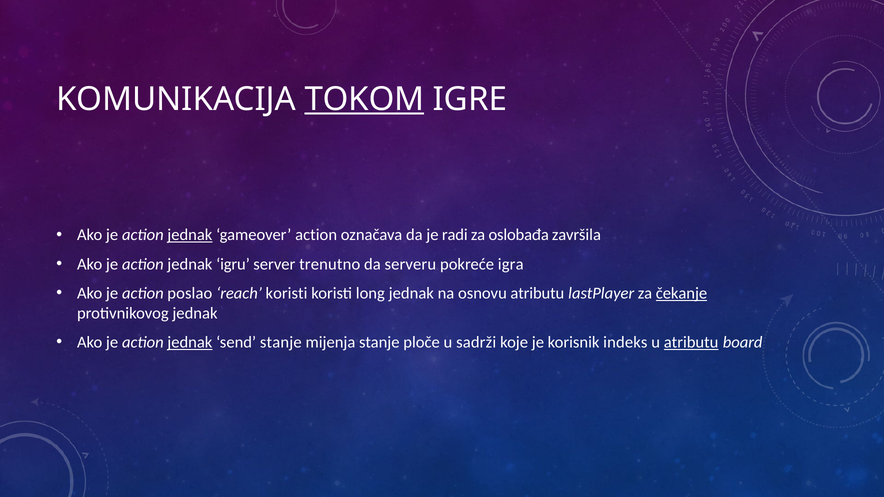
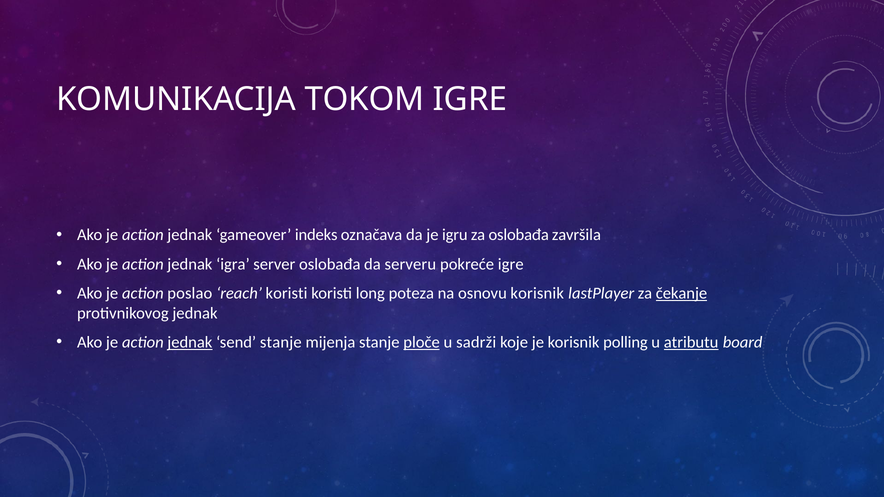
TOKOM underline: present -> none
jednak at (190, 235) underline: present -> none
gameover action: action -> indeks
radi: radi -> igru
igru: igru -> igra
server trenutno: trenutno -> oslobađa
pokreće igra: igra -> igre
long jednak: jednak -> poteza
osnovu atributu: atributu -> korisnik
ploče underline: none -> present
indeks: indeks -> polling
